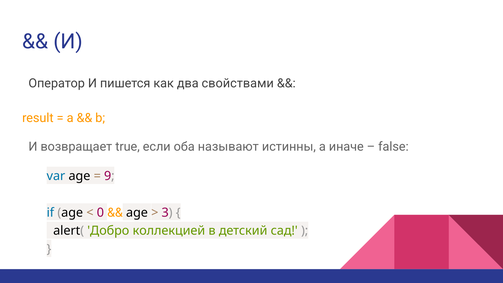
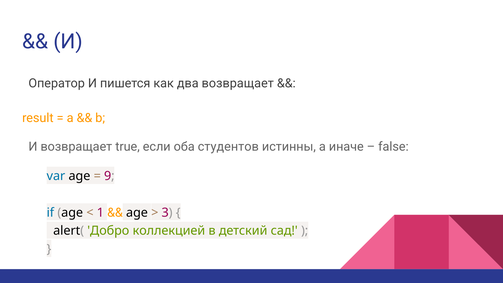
два свойствами: свойствами -> возвращает
называют: называют -> студентов
0: 0 -> 1
